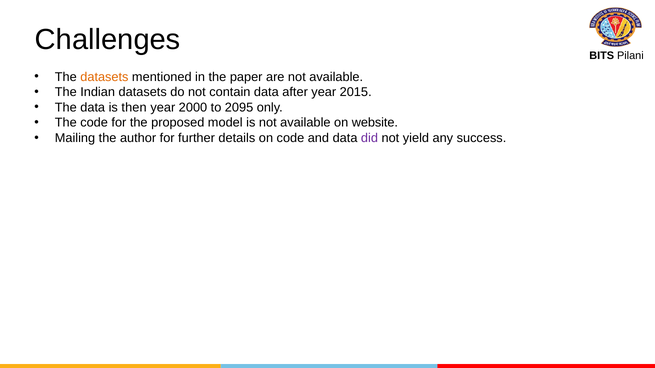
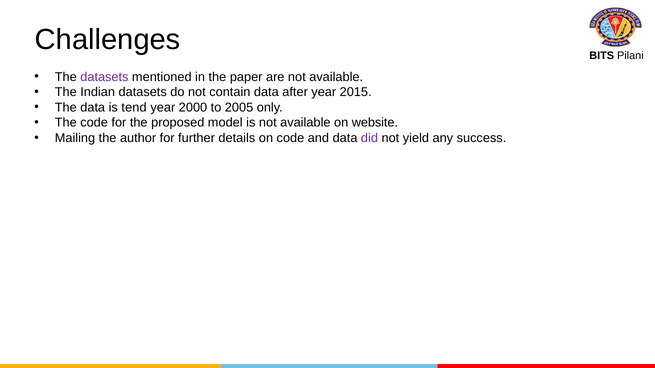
datasets at (104, 77) colour: orange -> purple
then: then -> tend
2095: 2095 -> 2005
